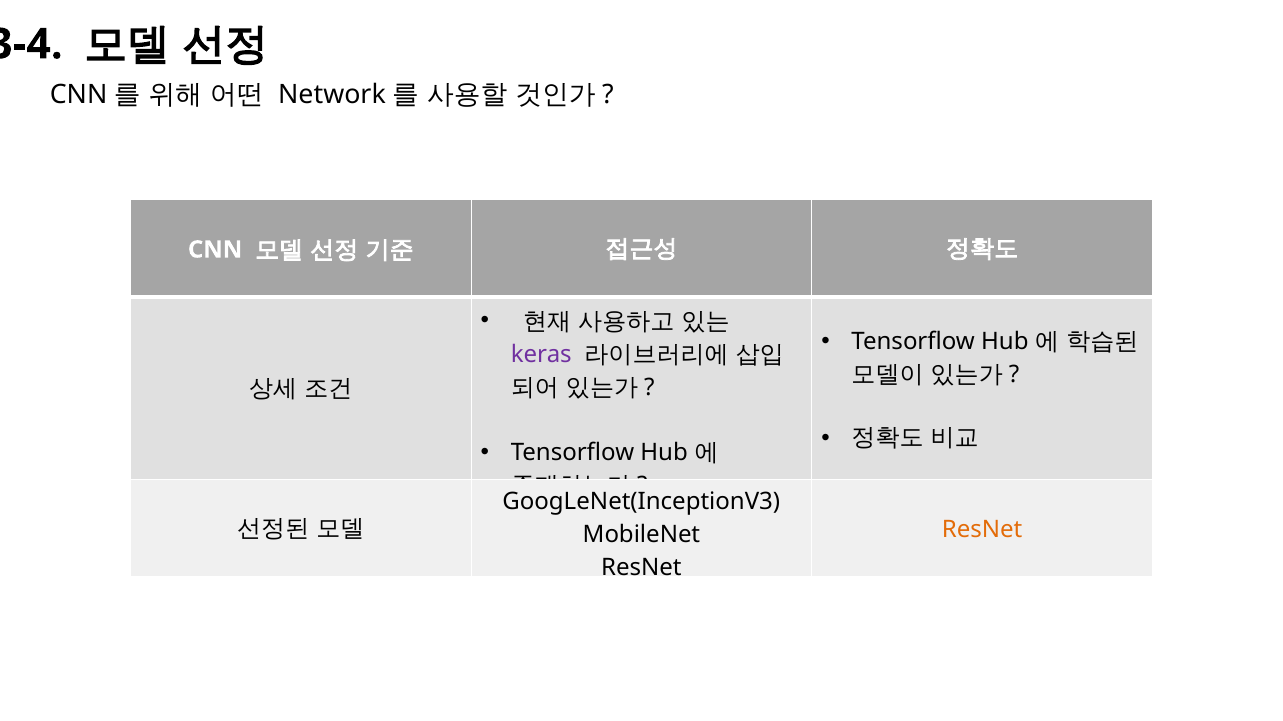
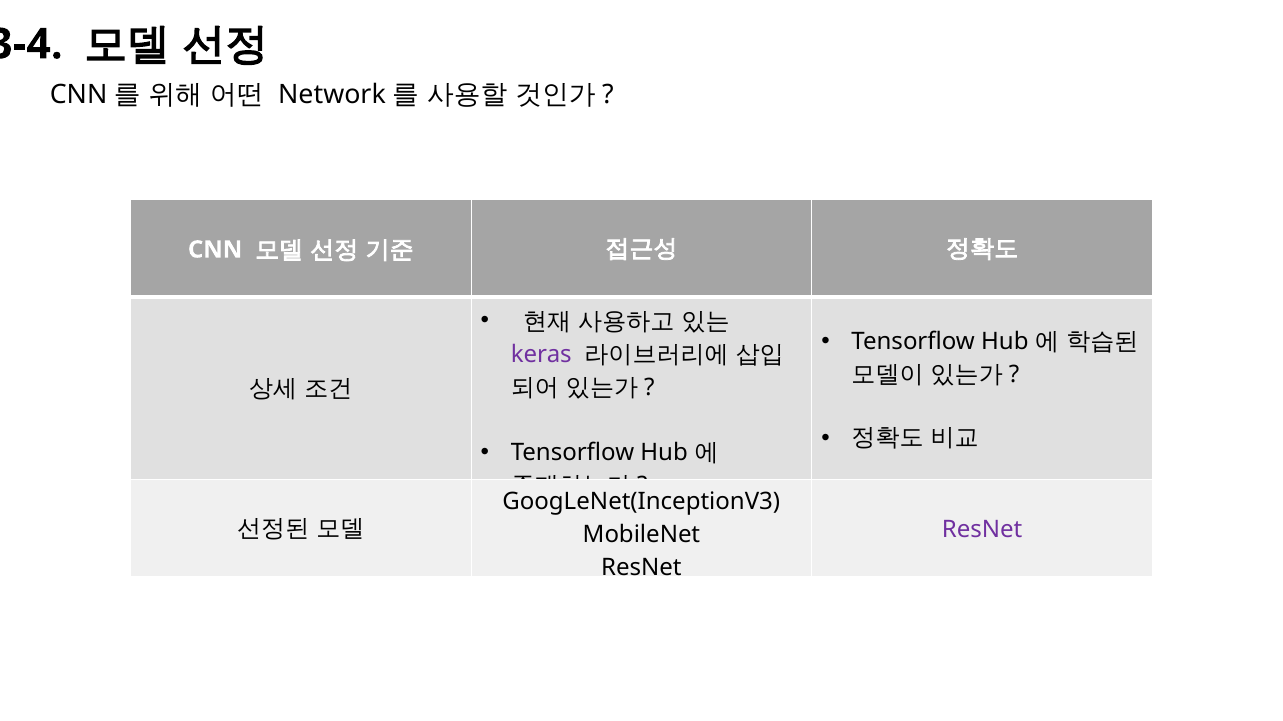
ResNet at (982, 530) colour: orange -> purple
